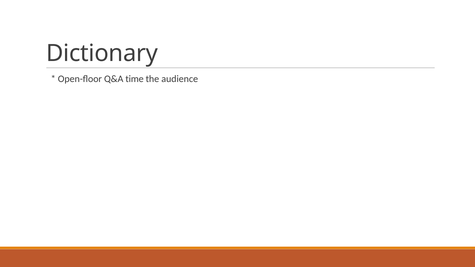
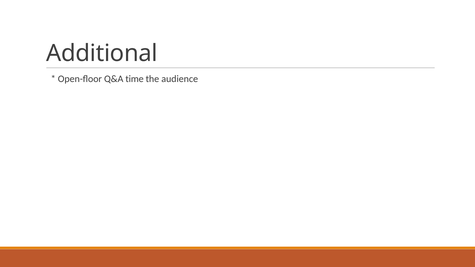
Dictionary: Dictionary -> Additional
